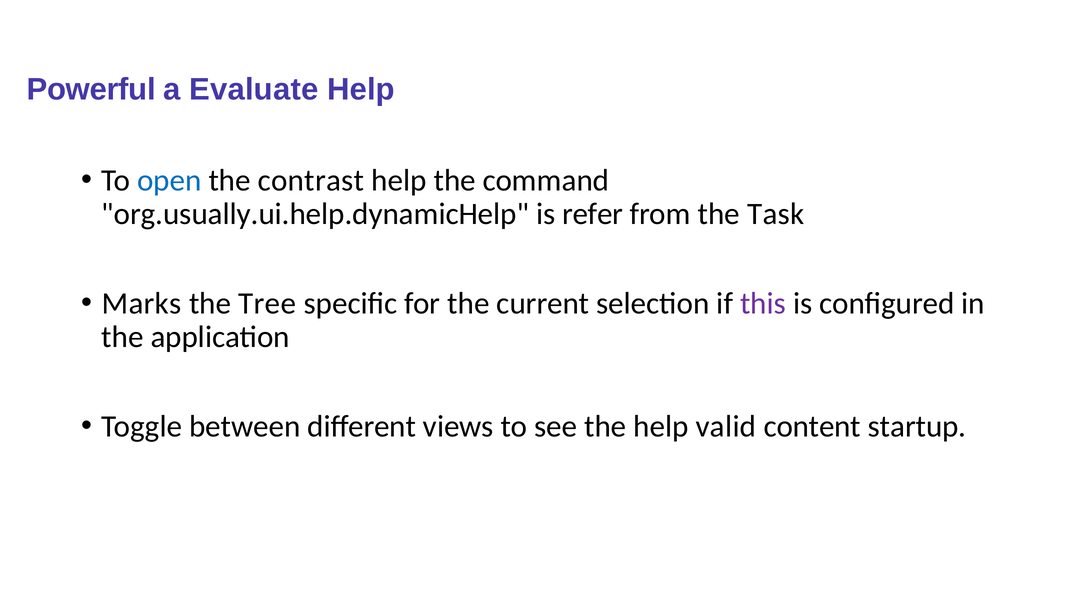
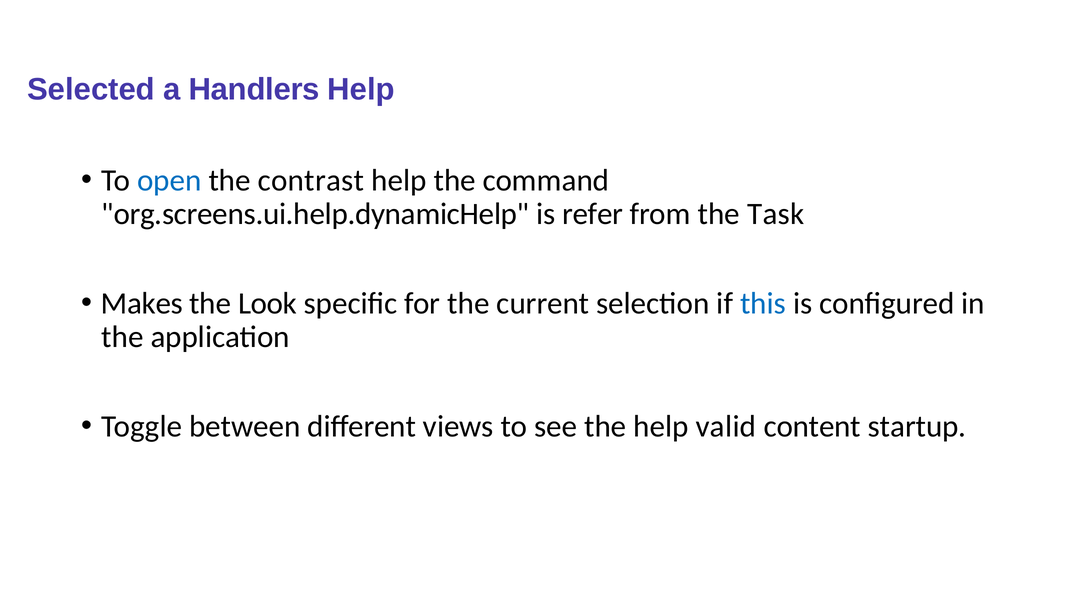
Powerful: Powerful -> Selected
Evaluate: Evaluate -> Handlers
org.usually.ui.help.dynamicHelp: org.usually.ui.help.dynamicHelp -> org.screens.ui.help.dynamicHelp
Marks: Marks -> Makes
Tree: Tree -> Look
this colour: purple -> blue
